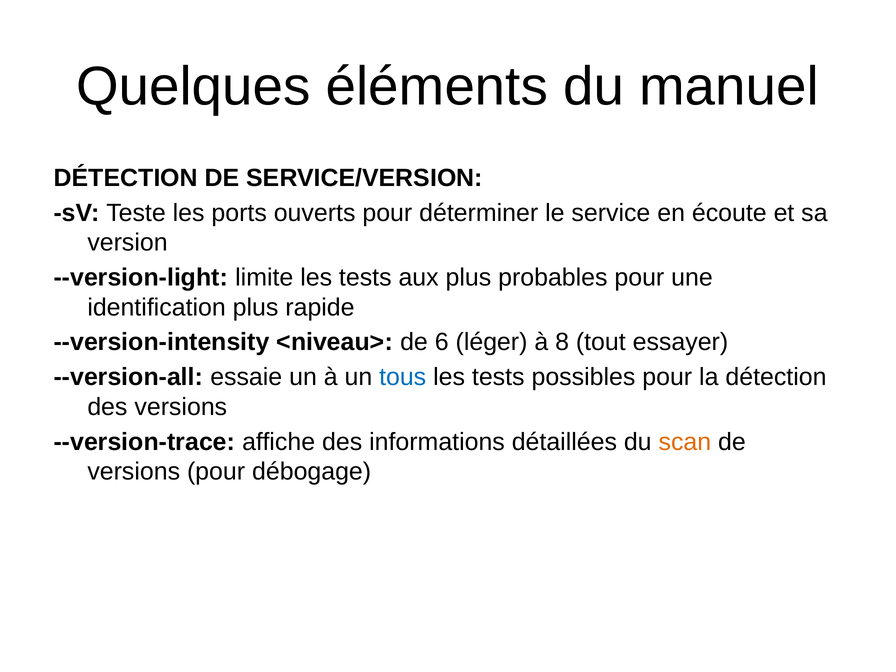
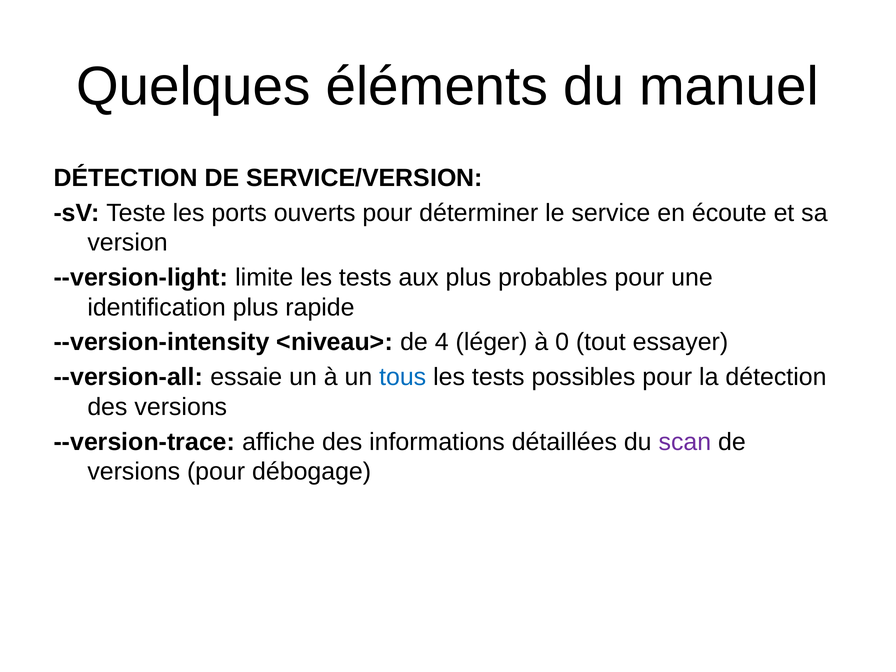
6: 6 -> 4
8: 8 -> 0
scan colour: orange -> purple
